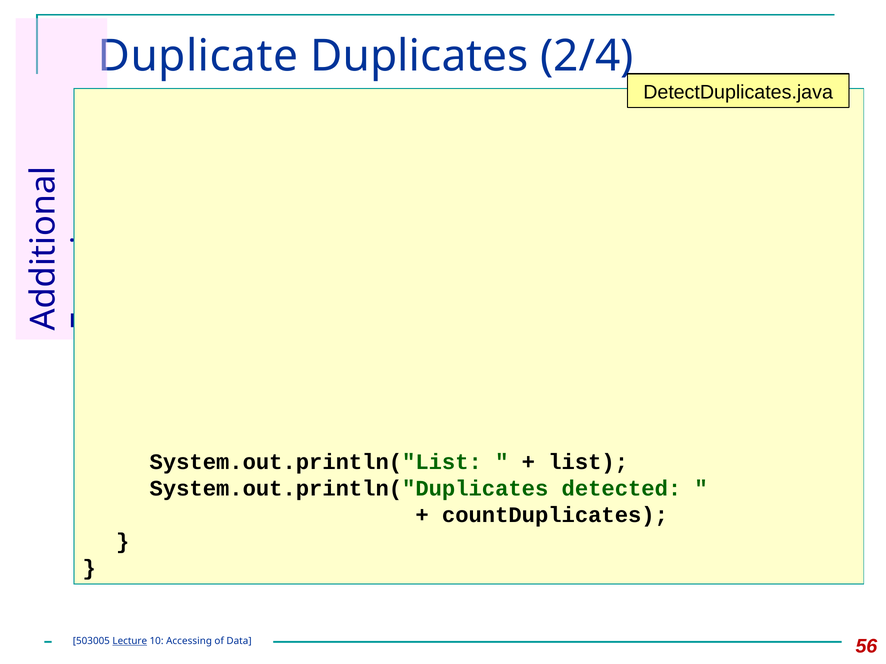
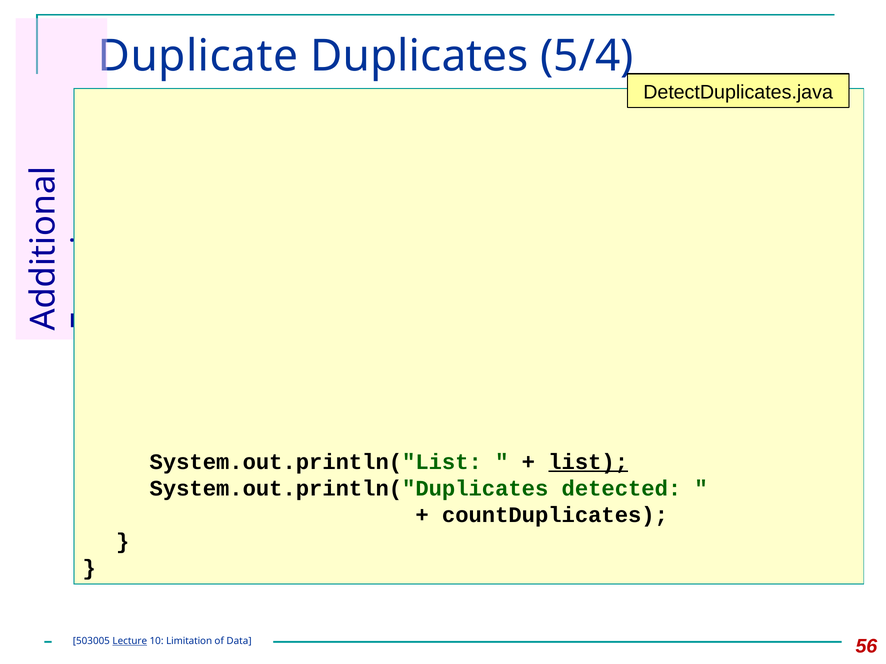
2/4: 2/4 -> 5/4
list underline: none -> present
Accessing: Accessing -> Limitation
